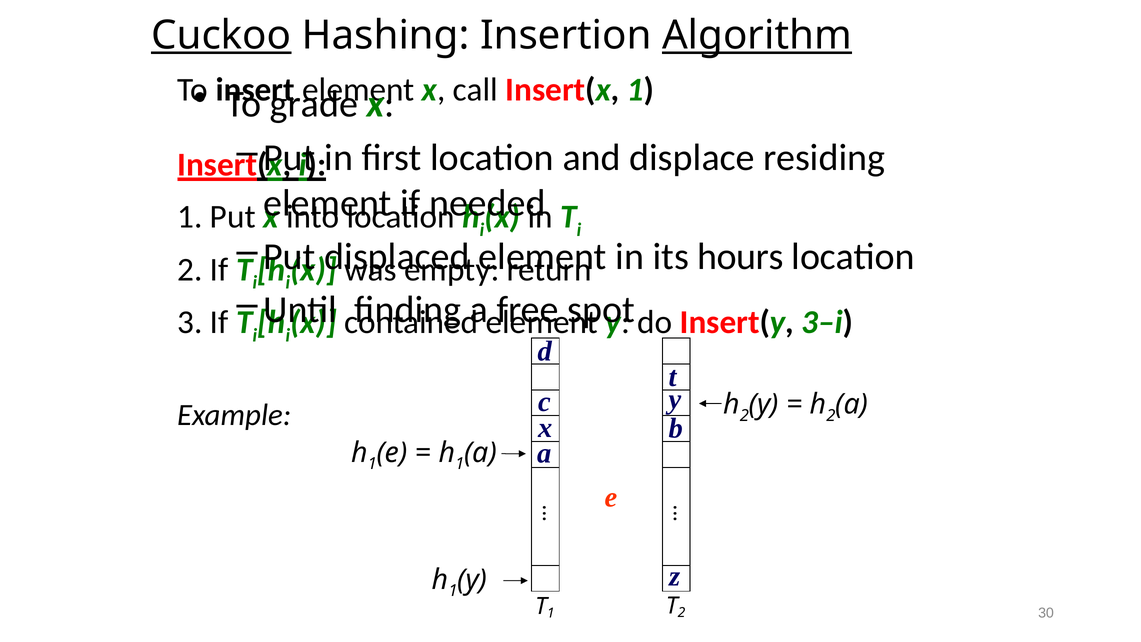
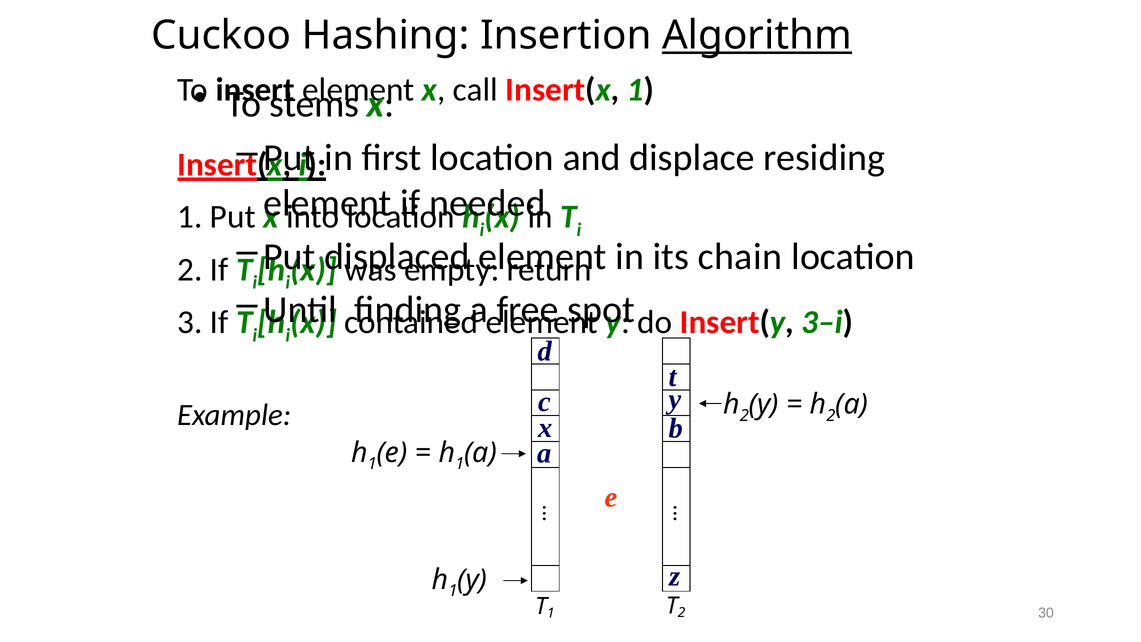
Cuckoo underline: present -> none
grade: grade -> stems
hours: hours -> chain
